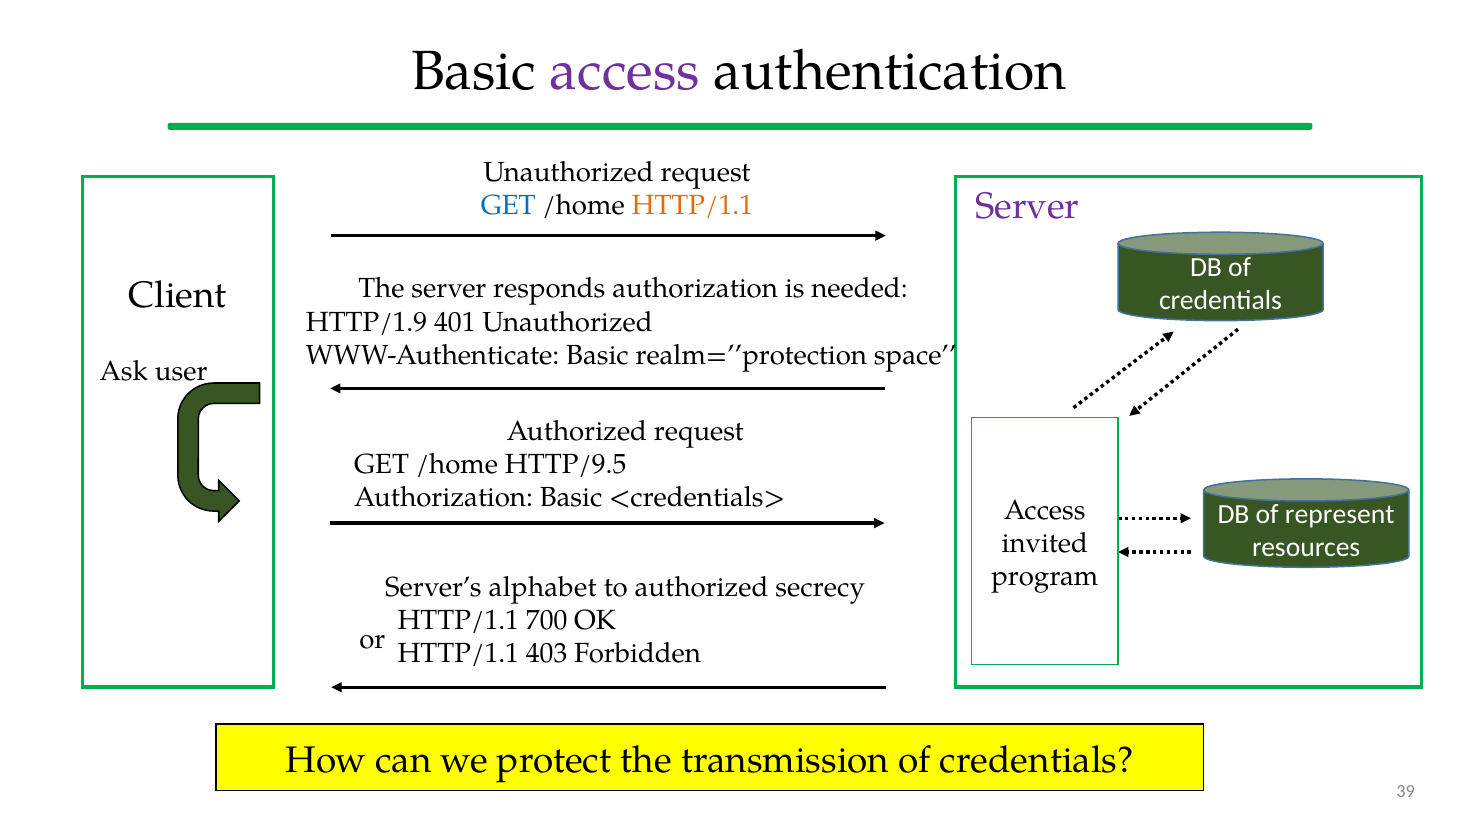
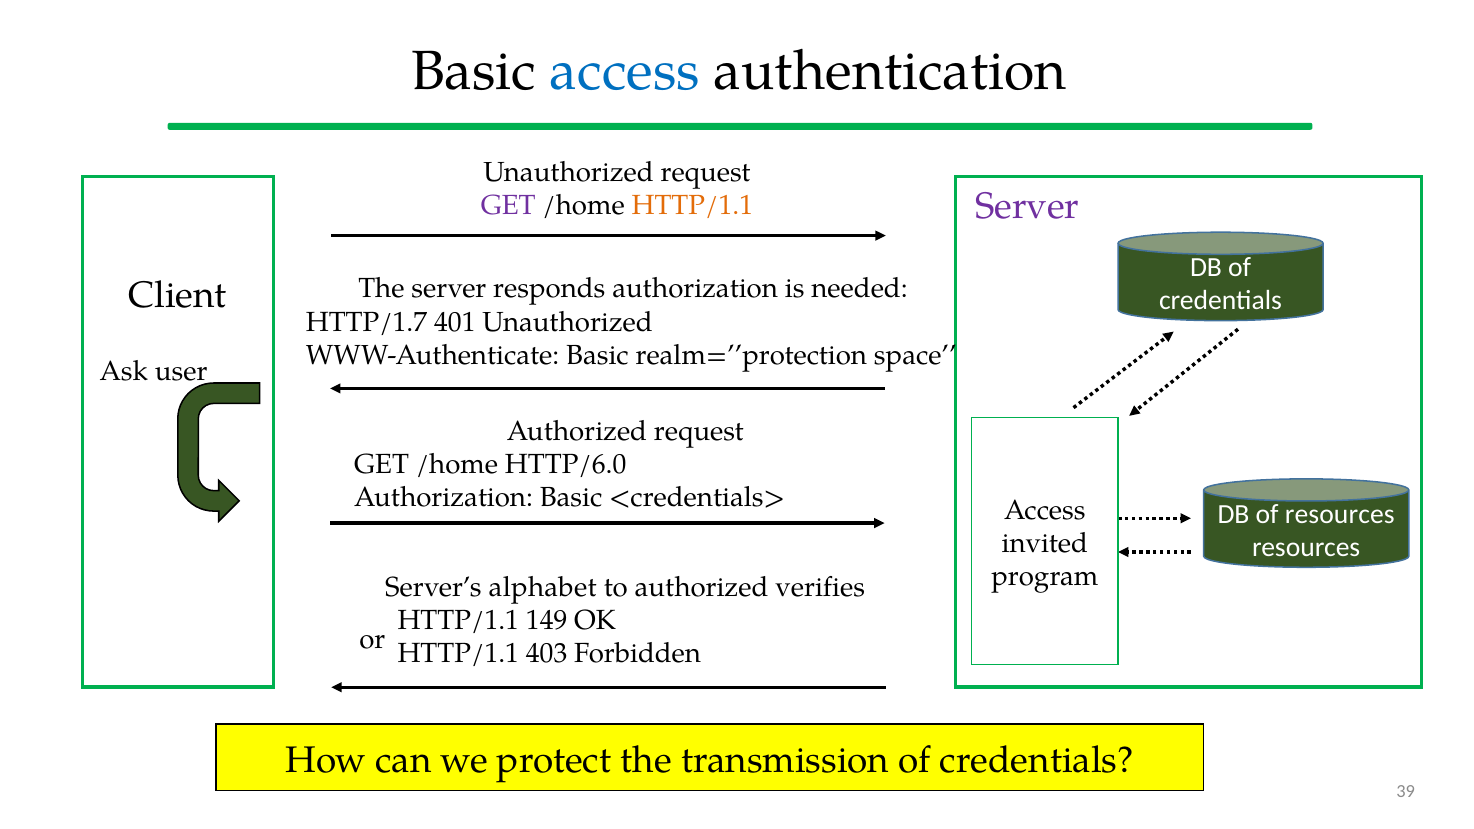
access at (625, 71) colour: purple -> blue
GET at (508, 205) colour: blue -> purple
HTTP/1.9: HTTP/1.9 -> HTTP/1.7
HTTP/9.5: HTTP/9.5 -> HTTP/6.0
of represent: represent -> resources
secrecy: secrecy -> verifies
700: 700 -> 149
